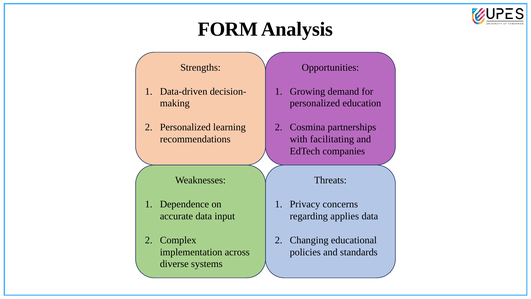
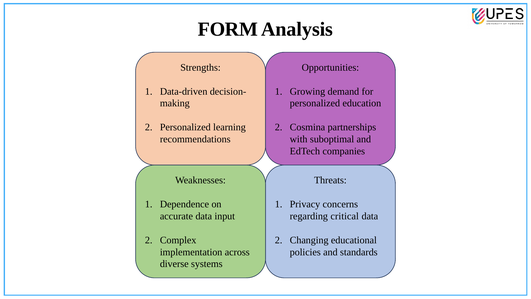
facilitating: facilitating -> suboptimal
applies: applies -> critical
